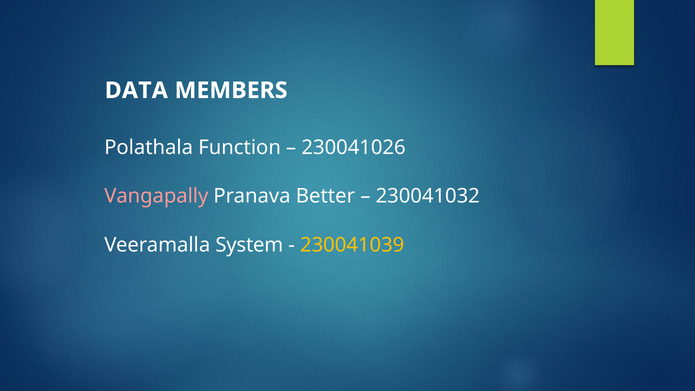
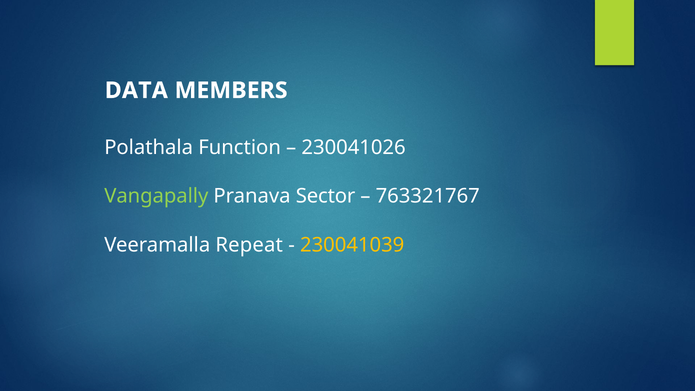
Vangapally colour: pink -> light green
Better: Better -> Sector
230041032: 230041032 -> 763321767
System: System -> Repeat
